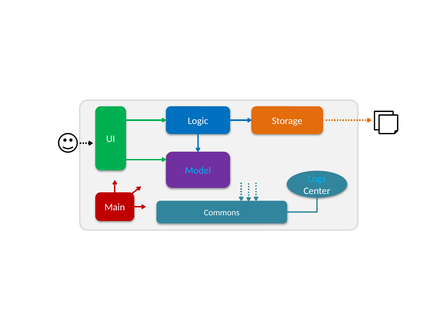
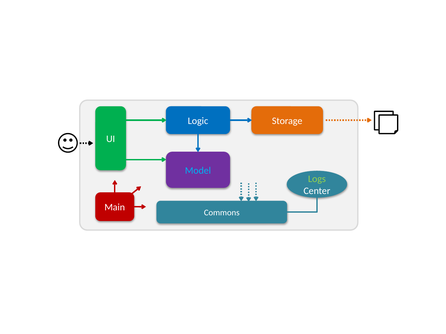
Logs colour: light blue -> light green
